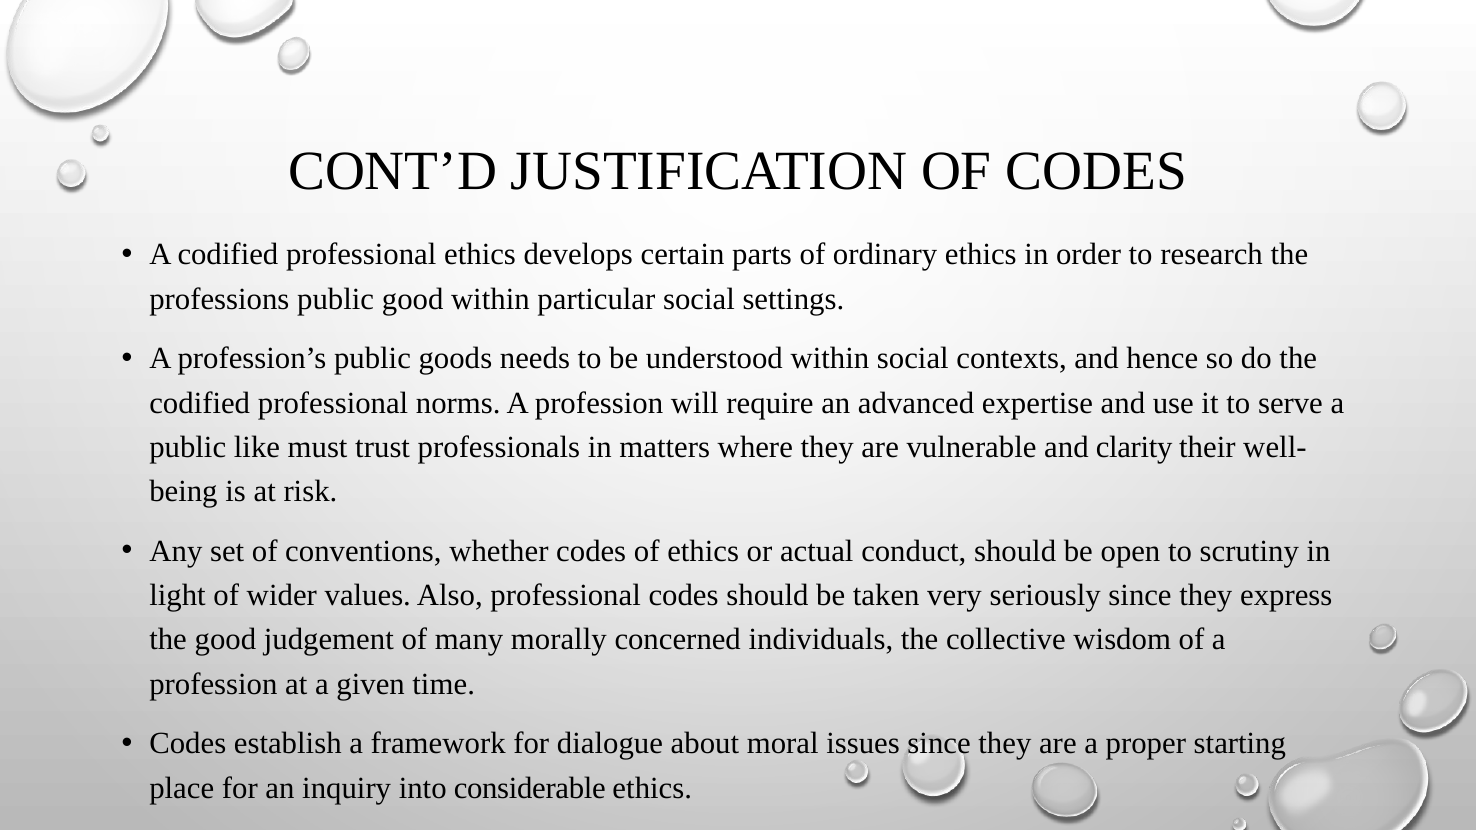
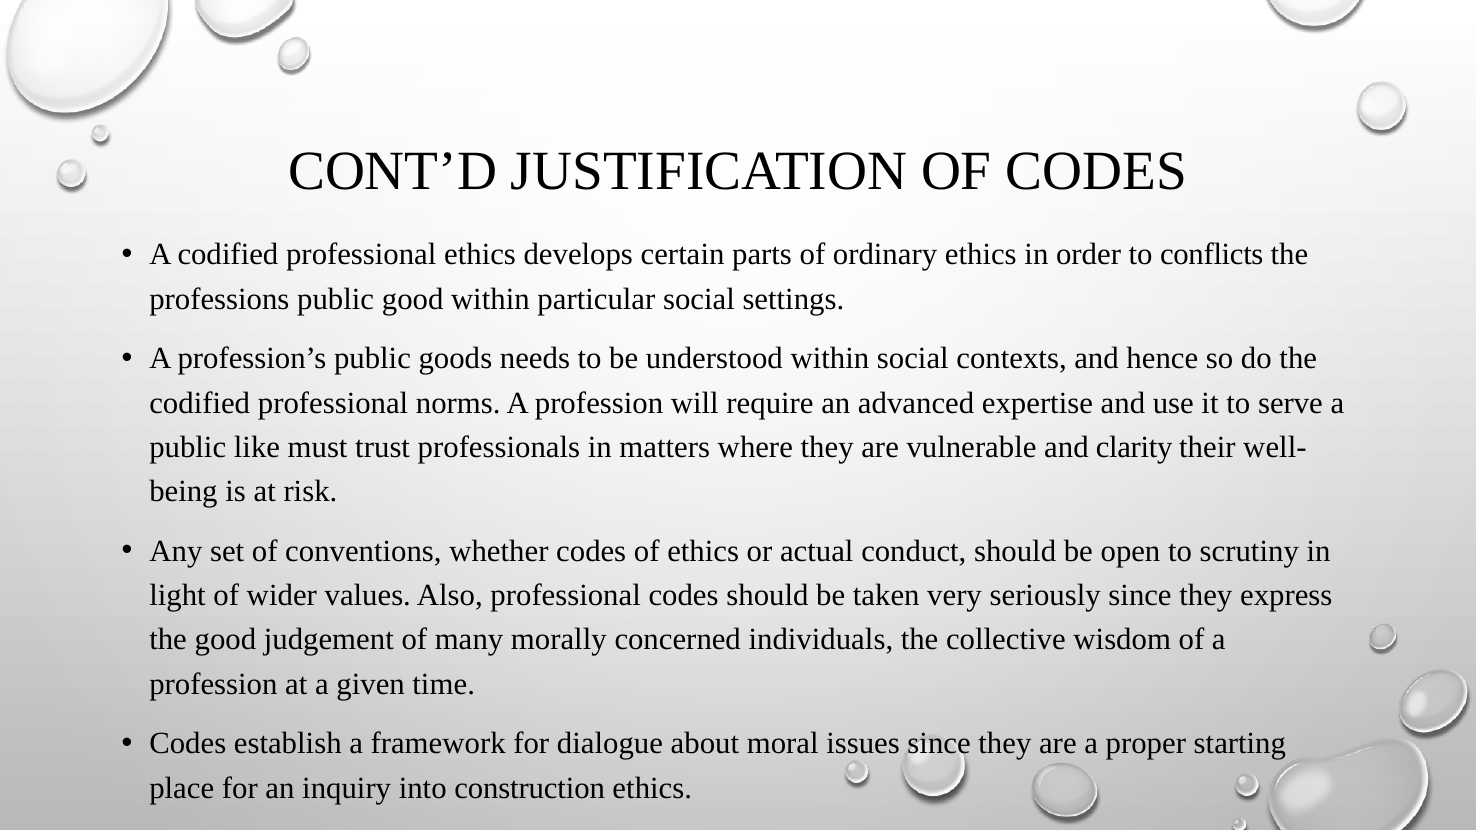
research: research -> conflicts
considerable: considerable -> construction
